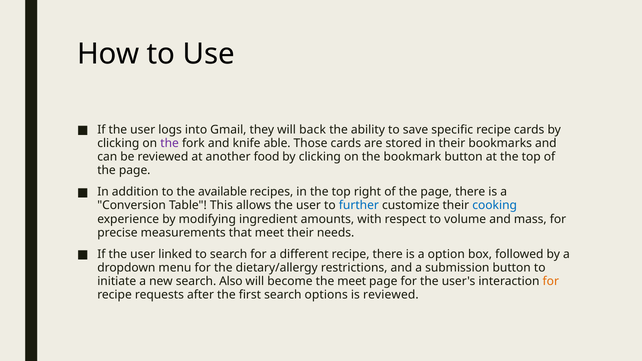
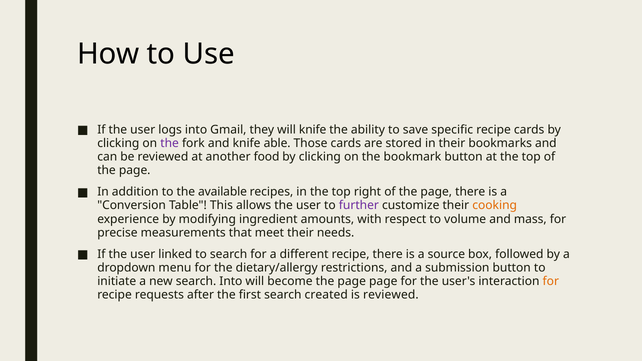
will back: back -> knife
further colour: blue -> purple
cooking colour: blue -> orange
option: option -> source
search Also: Also -> Into
become the meet: meet -> page
options: options -> created
